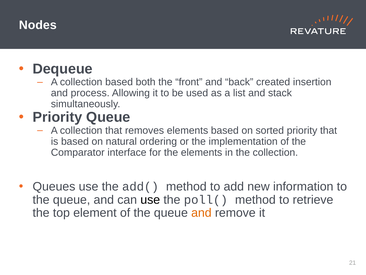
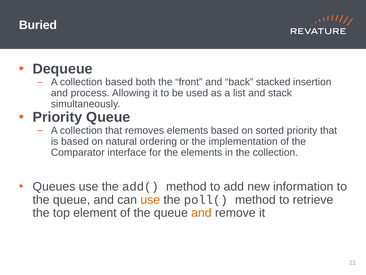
Nodes: Nodes -> Buried
created: created -> stacked
use at (150, 199) colour: black -> orange
